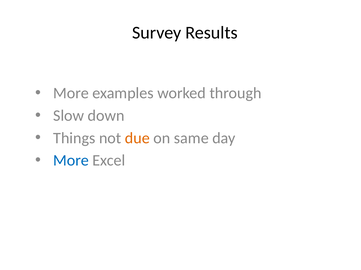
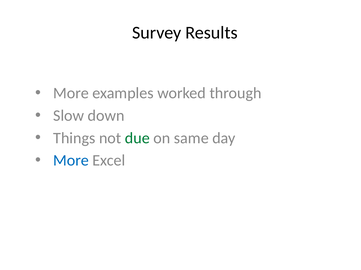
due colour: orange -> green
